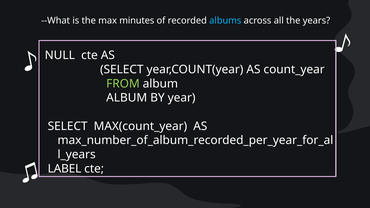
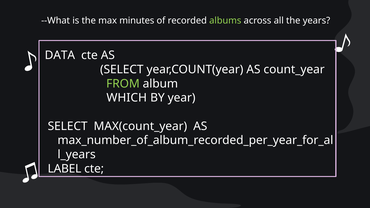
albums colour: light blue -> light green
NULL: NULL -> DATA
ALBUM at (127, 98): ALBUM -> WHICH
